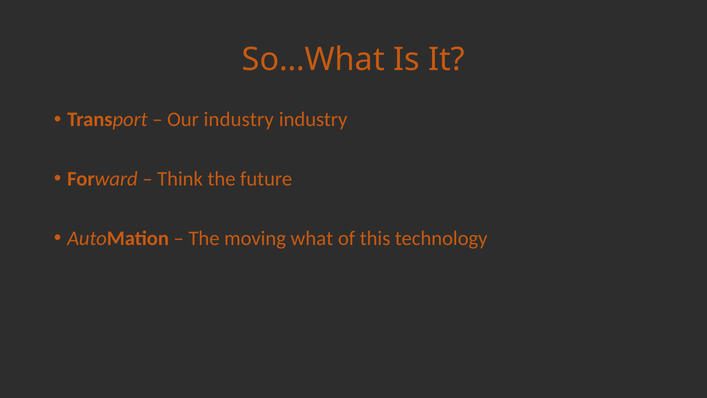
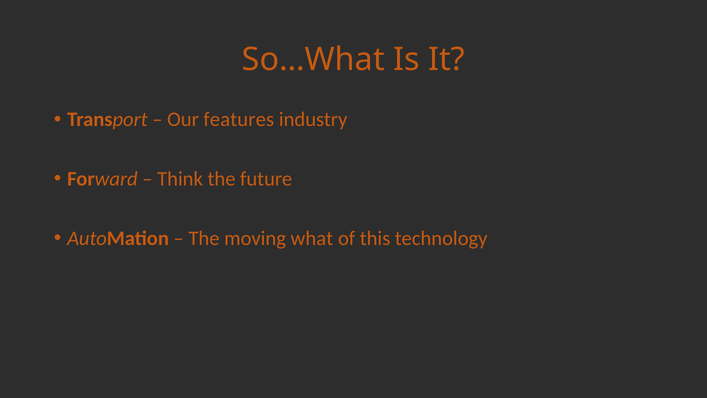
Our industry: industry -> features
